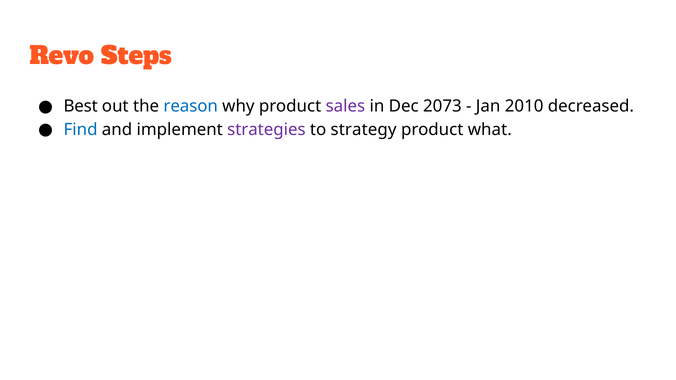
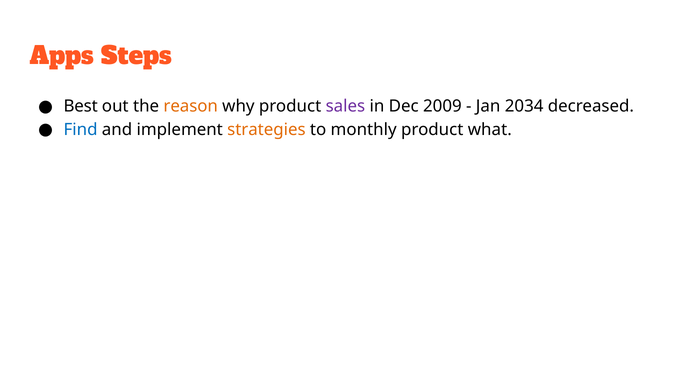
Revo: Revo -> Apps
reason colour: blue -> orange
2073: 2073 -> 2009
2010: 2010 -> 2034
strategies colour: purple -> orange
strategy: strategy -> monthly
